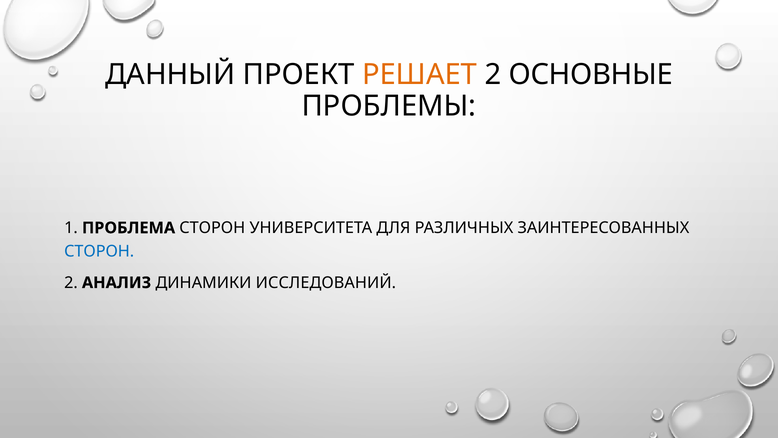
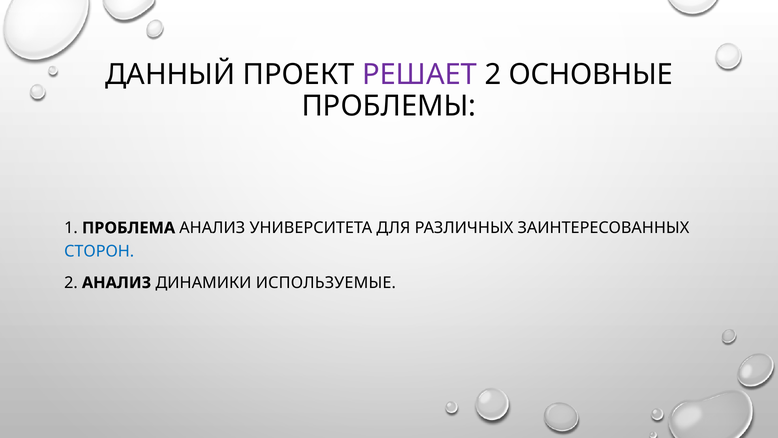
РЕШАЕТ colour: orange -> purple
СТОРОН at (212, 228): СТОРОН -> АНАЛИЗ
ИССЛЕДОВАНИЙ: ИССЛЕДОВАНИЙ -> ИСПОЛЬЗУЕМЫЕ
